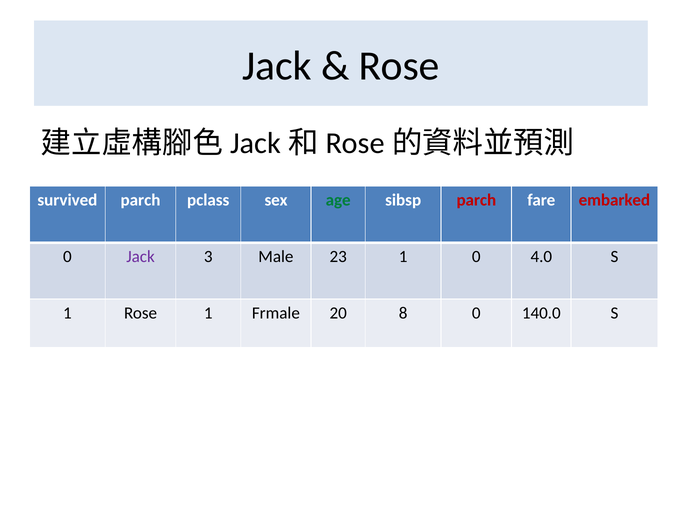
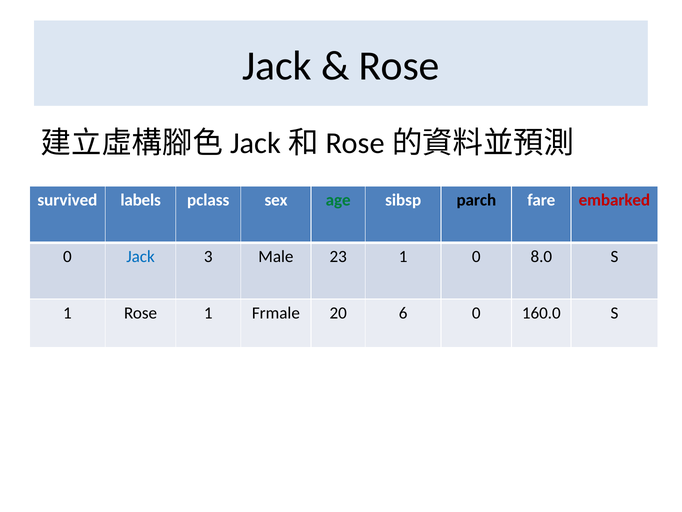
survived parch: parch -> labels
parch at (476, 200) colour: red -> black
Jack at (141, 256) colour: purple -> blue
4.0: 4.0 -> 8.0
8: 8 -> 6
140.0: 140.0 -> 160.0
